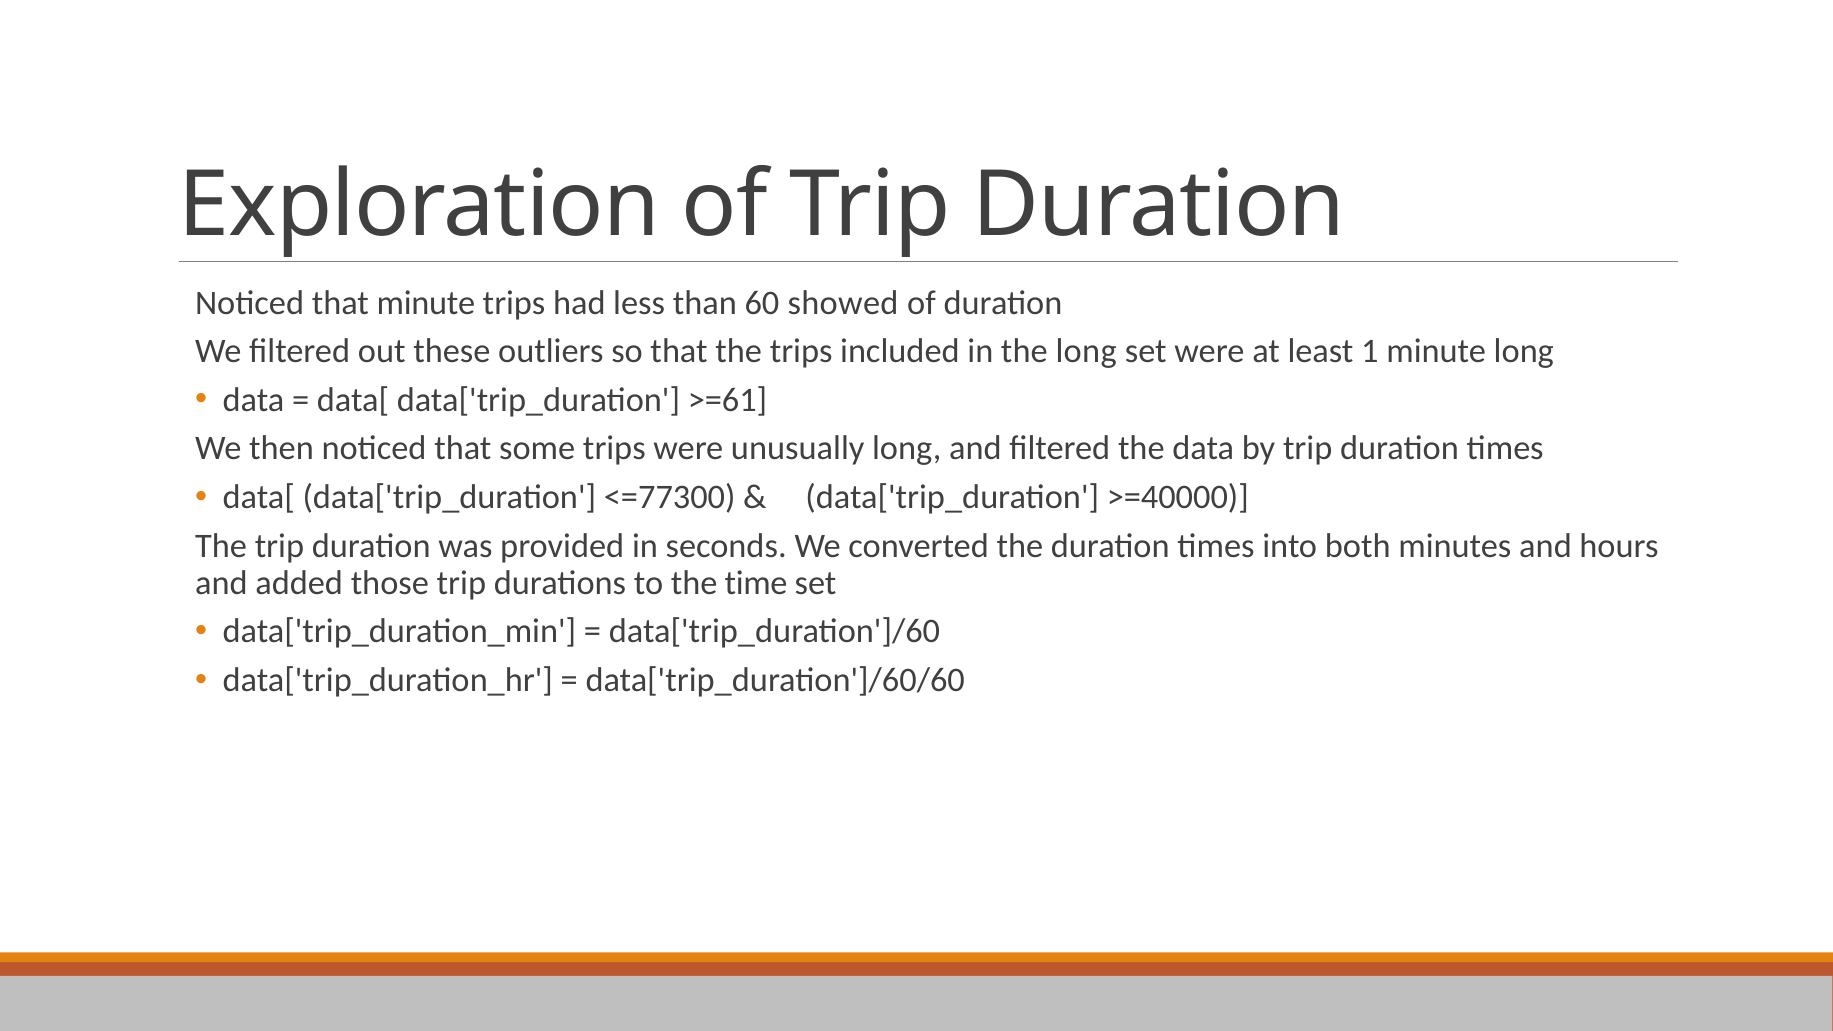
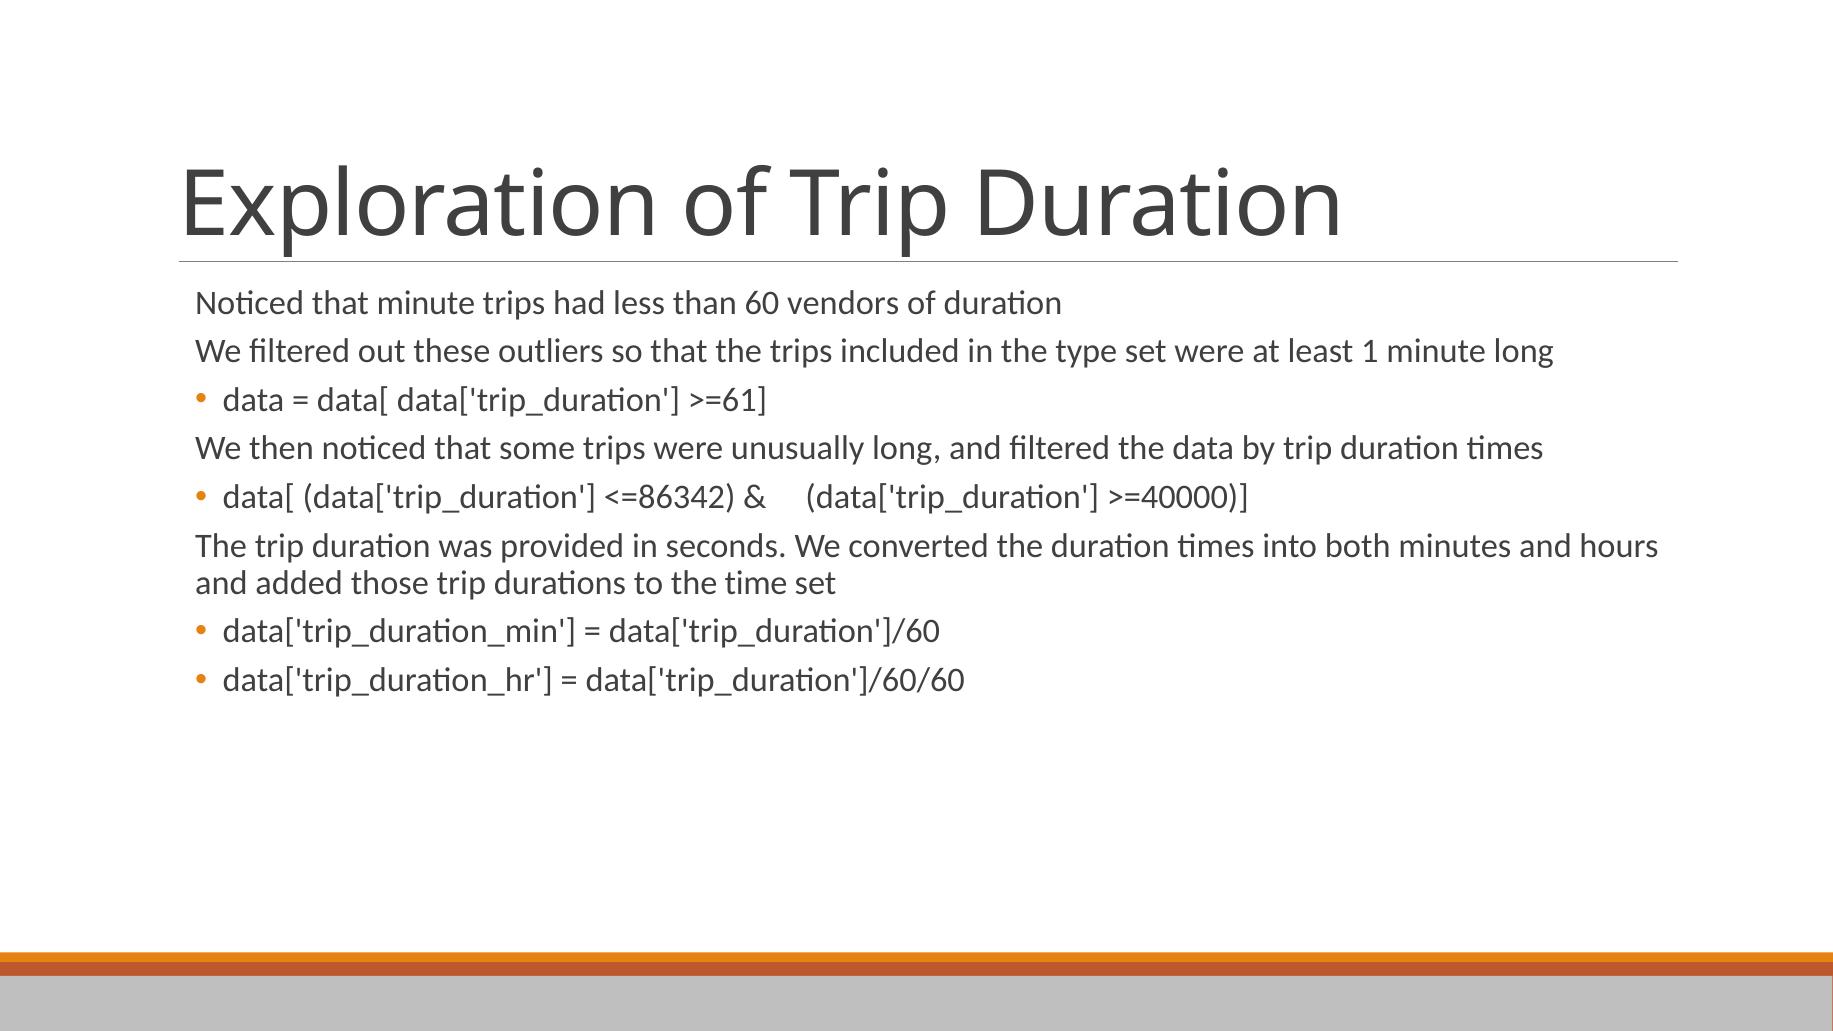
showed: showed -> vendors
the long: long -> type
<=77300: <=77300 -> <=86342
